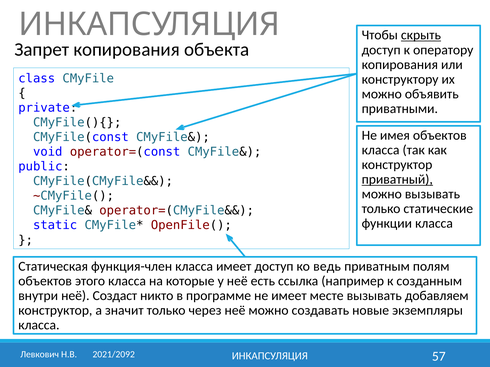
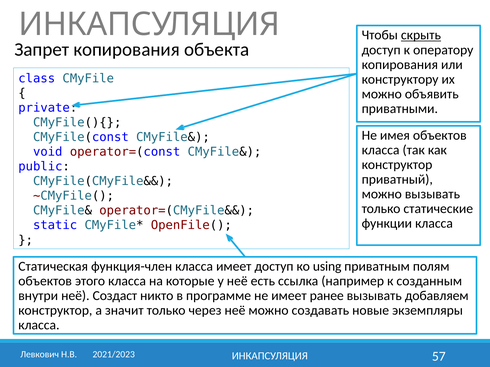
приватный underline: present -> none
ведь: ведь -> using
месте: месте -> ранее
2021/2092: 2021/2092 -> 2021/2023
